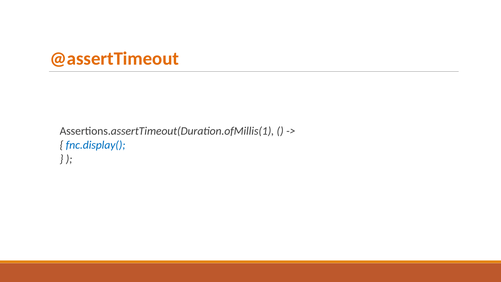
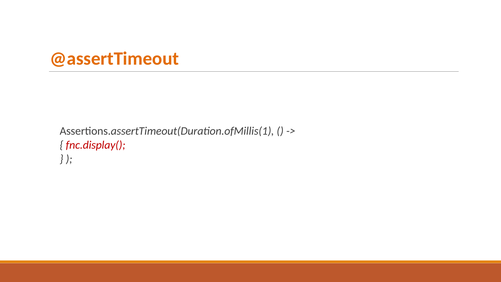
fnc.display( colour: blue -> red
